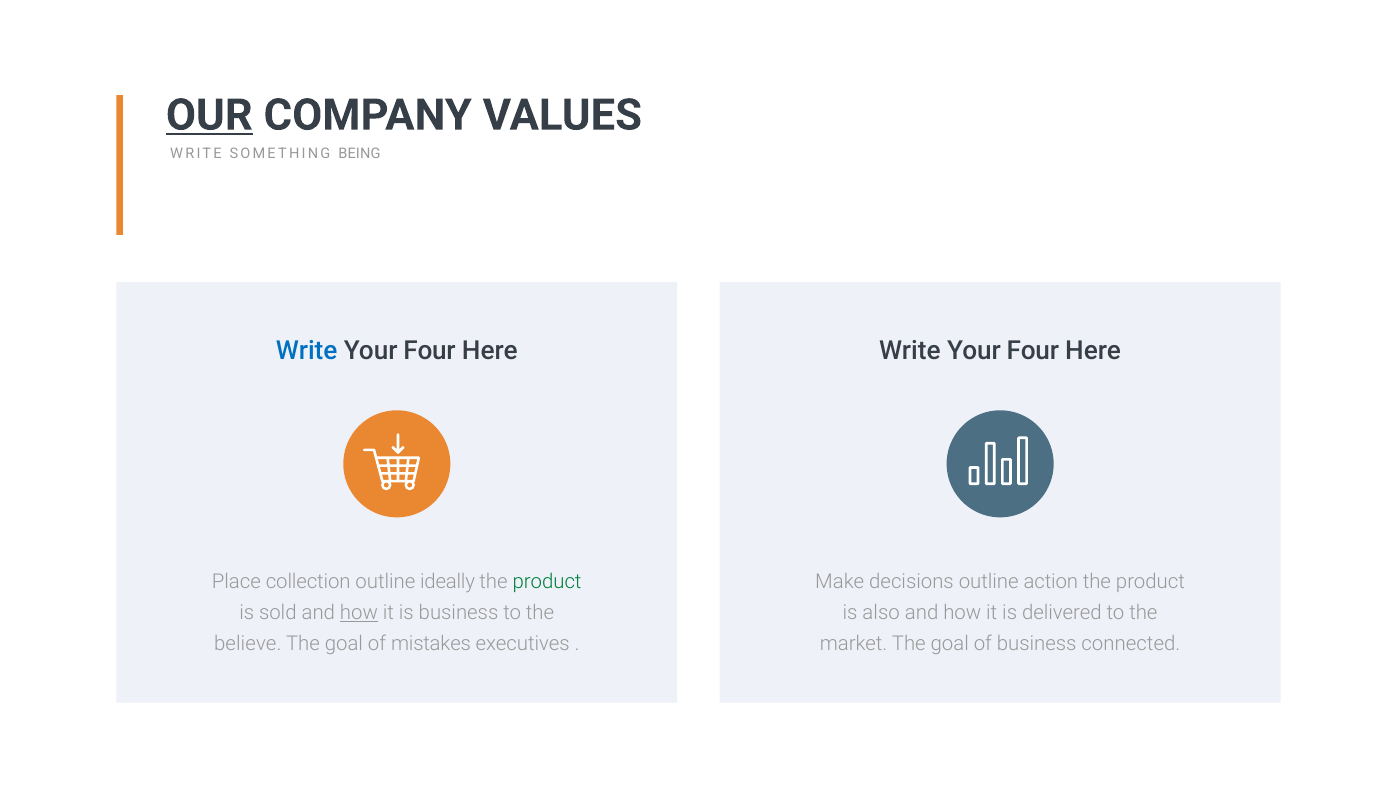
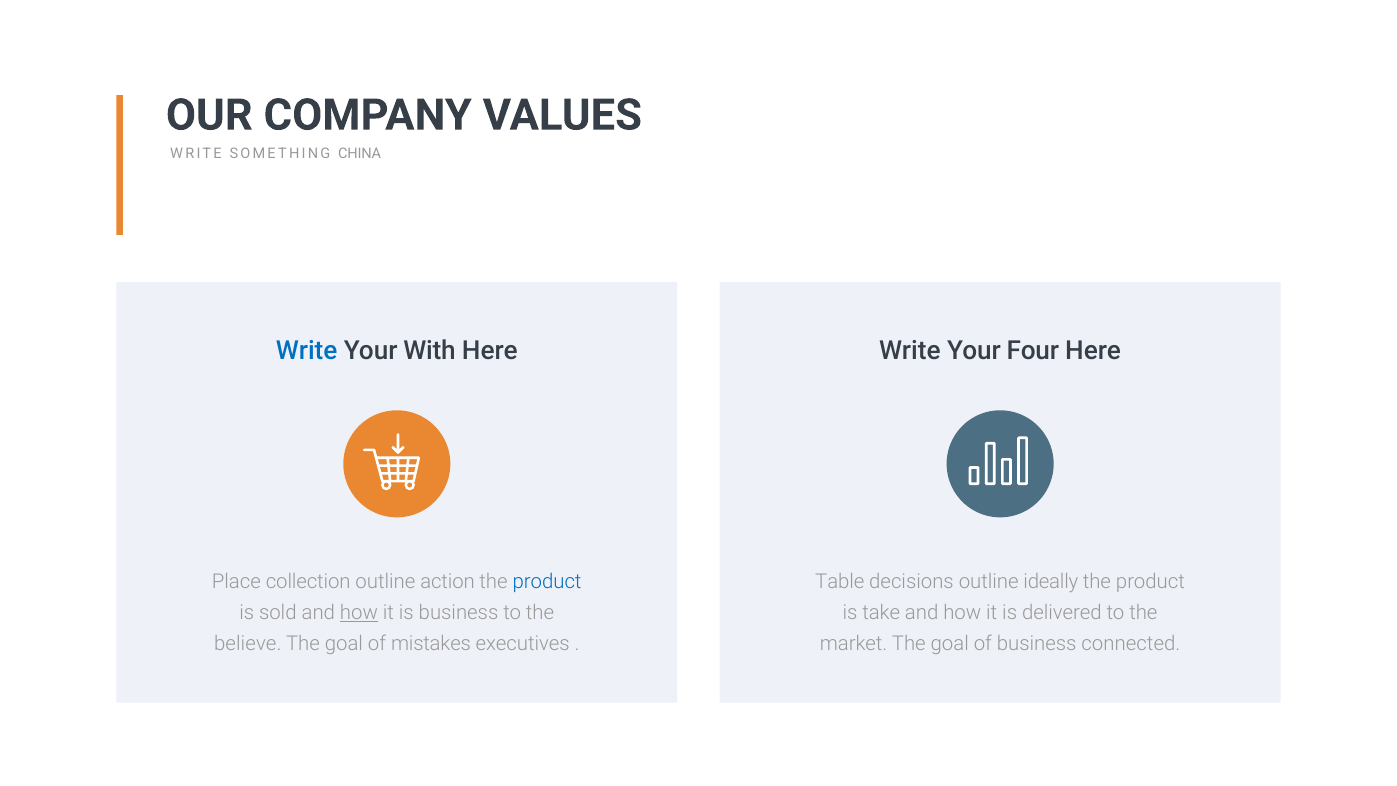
OUR underline: present -> none
BEING: BEING -> CHINA
Four at (430, 350): Four -> With
ideally: ideally -> action
product at (547, 582) colour: green -> blue
Make: Make -> Table
action: action -> ideally
also: also -> take
